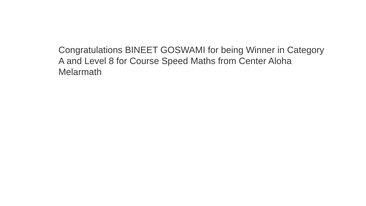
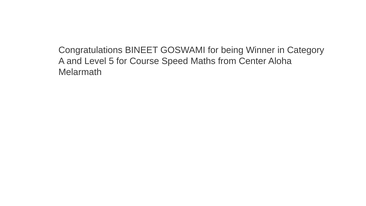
8: 8 -> 5
